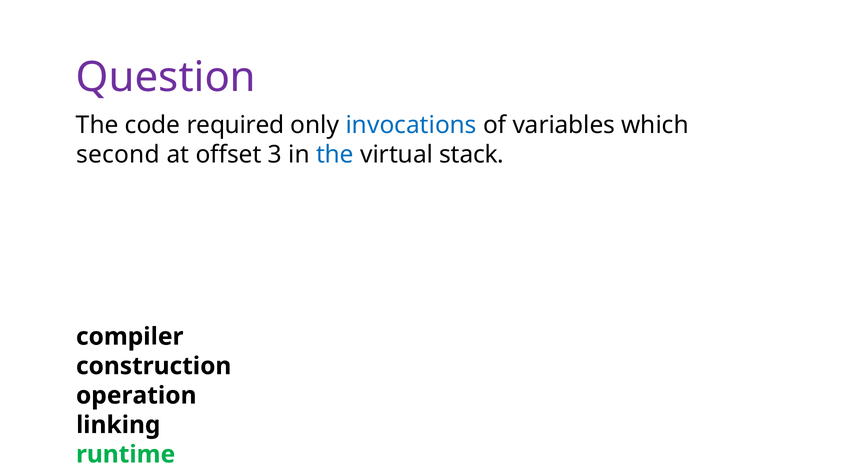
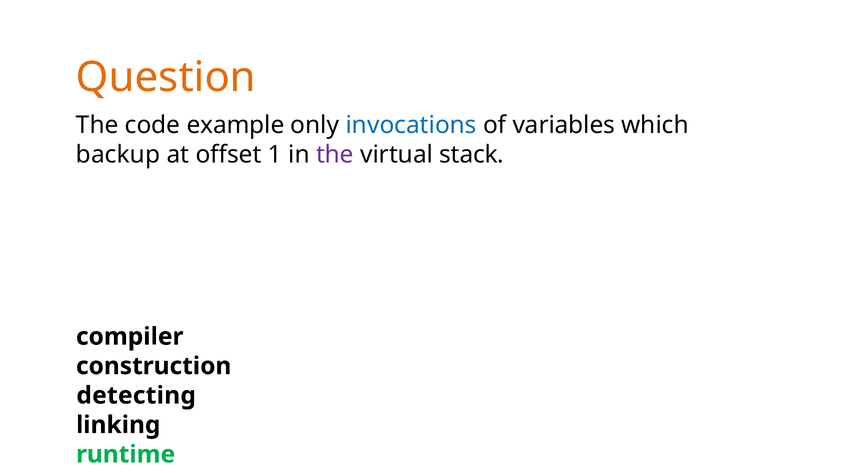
Question colour: purple -> orange
required: required -> example
second: second -> backup
3: 3 -> 1
the at (335, 155) colour: blue -> purple
operation: operation -> detecting
